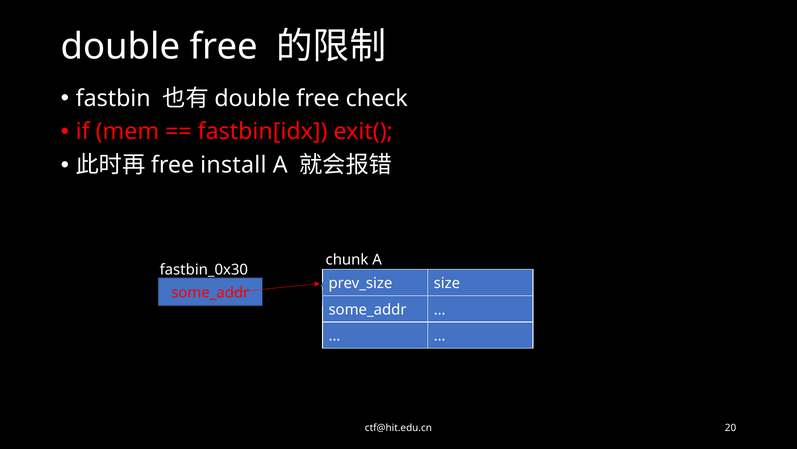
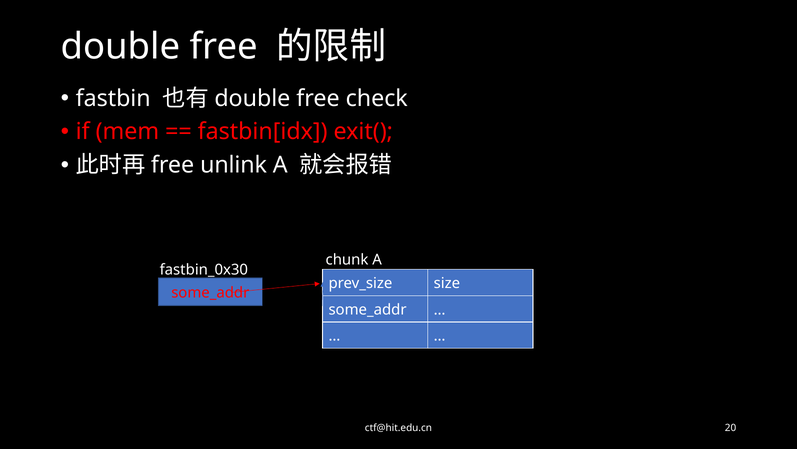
install: install -> unlink
